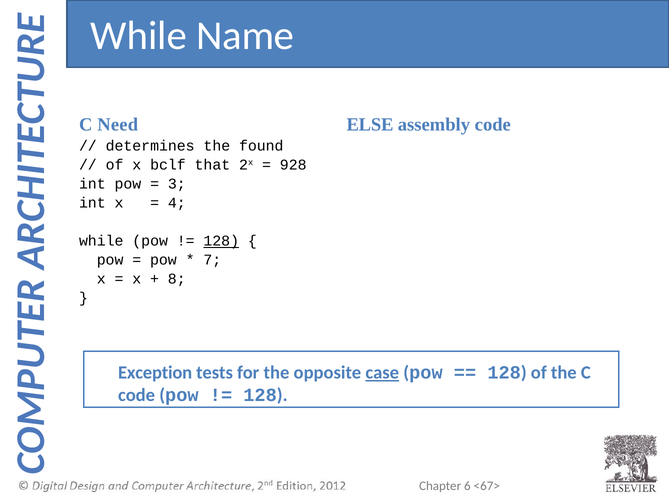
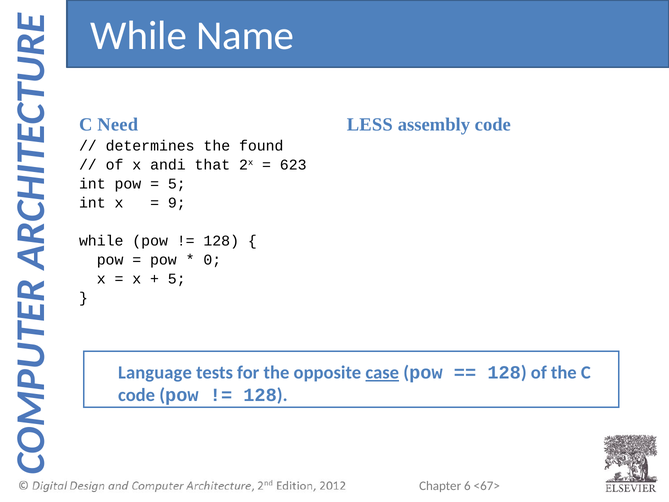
ELSE: ELSE -> LESS
bclf: bclf -> andi
928: 928 -> 623
3 at (177, 184): 3 -> 5
4: 4 -> 9
128 at (221, 241) underline: present -> none
7: 7 -> 0
8 at (177, 279): 8 -> 5
Exception: Exception -> Language
